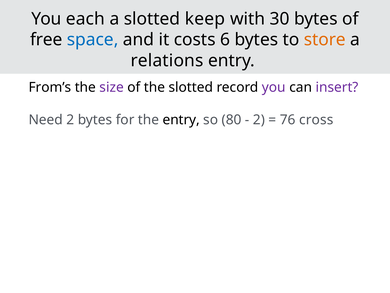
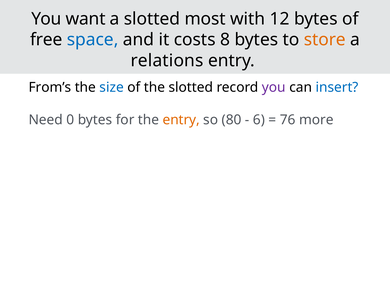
each: each -> want
keep: keep -> most
30: 30 -> 12
6: 6 -> 8
size colour: purple -> blue
insert colour: purple -> blue
Need 2: 2 -> 0
entry at (181, 120) colour: black -> orange
2 at (259, 120): 2 -> 6
cross: cross -> more
